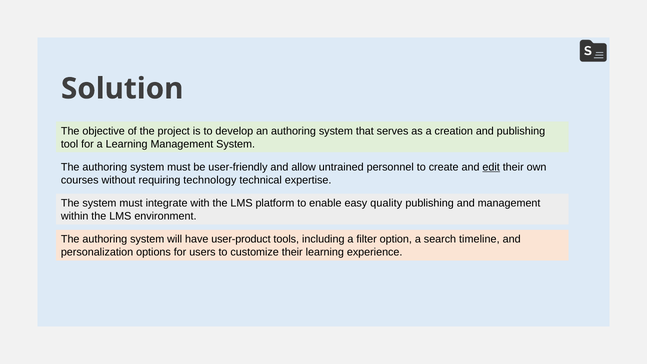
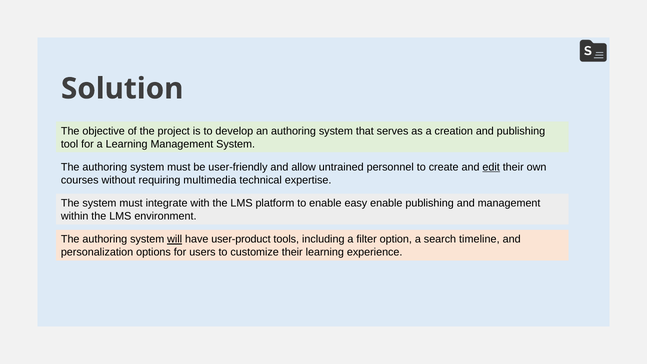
technology: technology -> multimedia
easy quality: quality -> enable
will underline: none -> present
